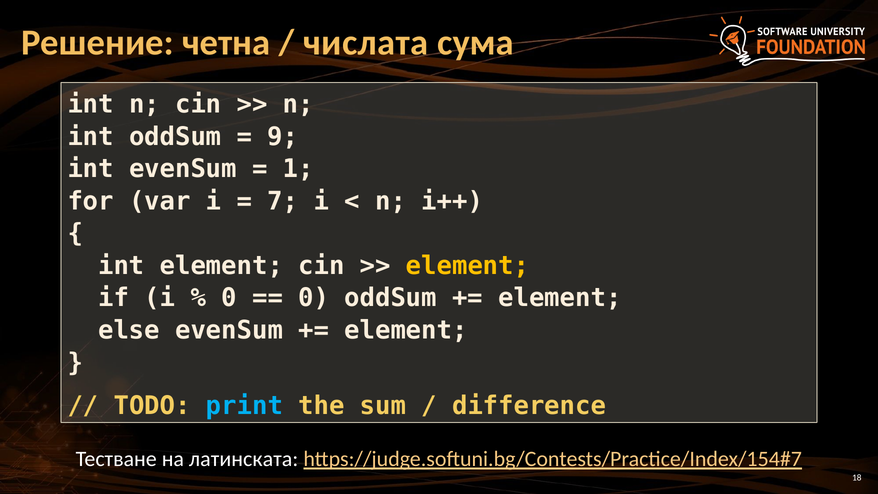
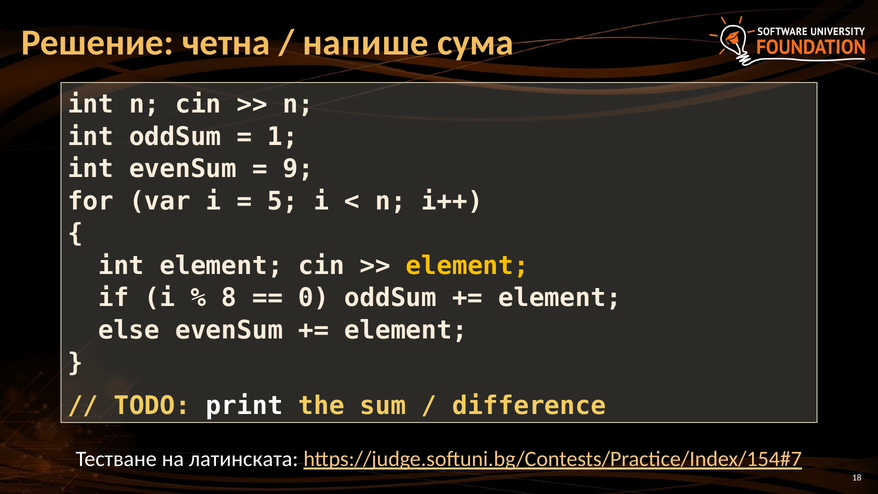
числата: числата -> напише
9: 9 -> 1
1: 1 -> 9
7: 7 -> 5
0 at (229, 298): 0 -> 8
print colour: light blue -> white
